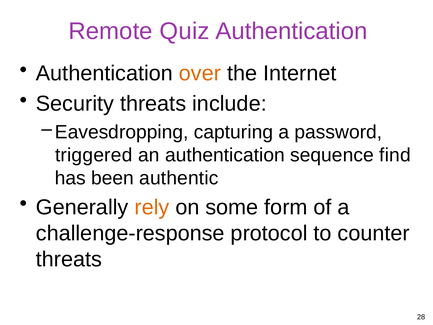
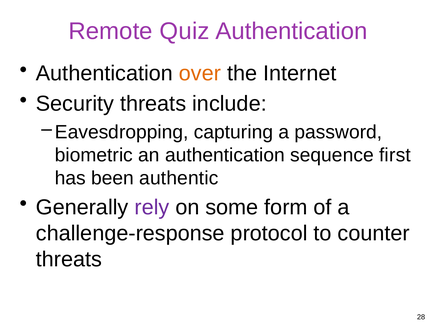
triggered: triggered -> biometric
find: find -> first
rely colour: orange -> purple
